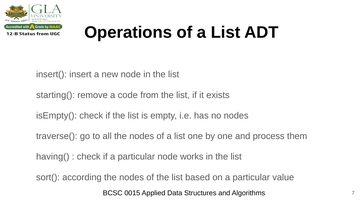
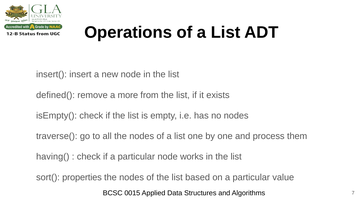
starting(: starting( -> defined(
code: code -> more
according: according -> properties
